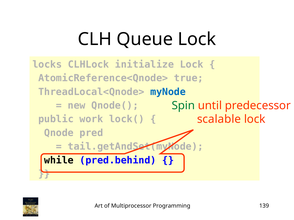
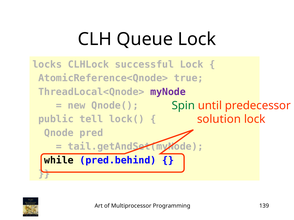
initialize: initialize -> successful
myNode colour: blue -> purple
work: work -> tell
scalable: scalable -> solution
